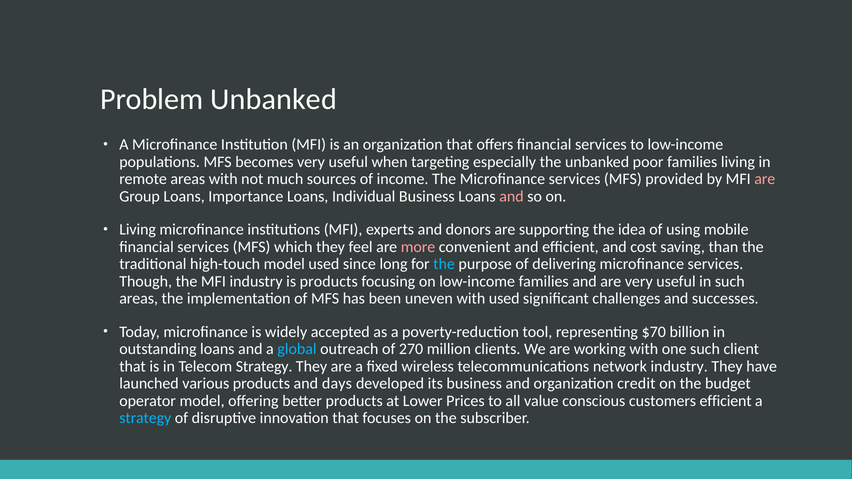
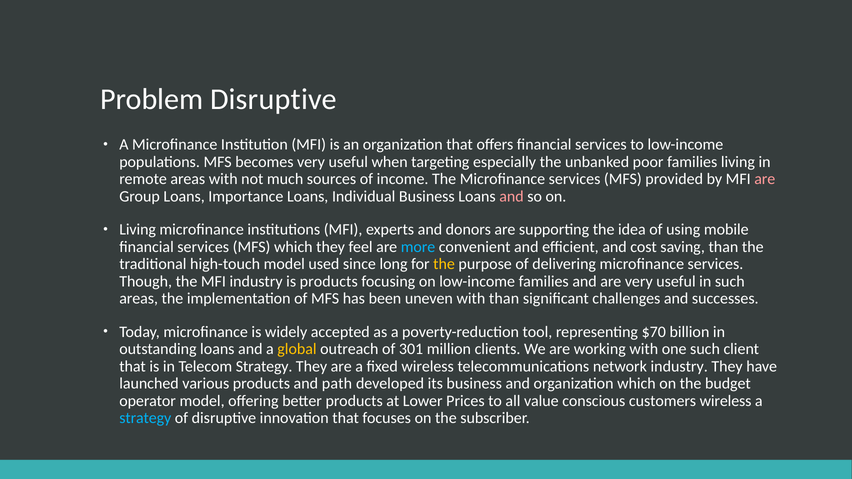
Problem Unbanked: Unbanked -> Disruptive
more colour: pink -> light blue
the at (444, 264) colour: light blue -> yellow
with used: used -> than
global colour: light blue -> yellow
270: 270 -> 301
days: days -> path
organization credit: credit -> which
customers efficient: efficient -> wireless
